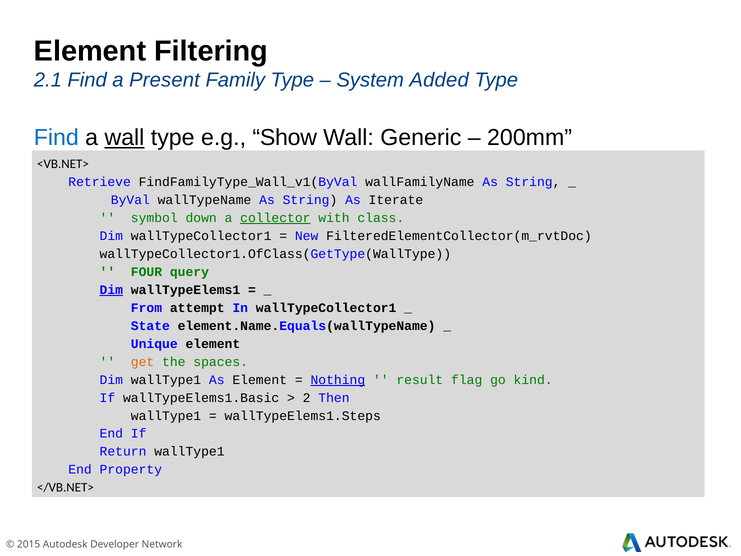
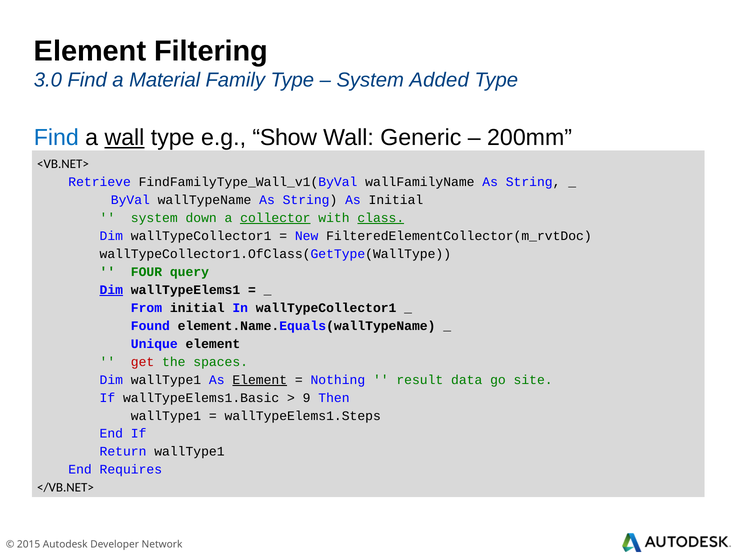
2.1: 2.1 -> 3.0
Present: Present -> Material
As Iterate: Iterate -> Initial
symbol at (154, 218): symbol -> system
class underline: none -> present
From attempt: attempt -> initial
State: State -> Found
get colour: orange -> red
Element at (260, 380) underline: none -> present
Nothing underline: present -> none
flag: flag -> data
kind: kind -> site
2: 2 -> 9
Property: Property -> Requires
